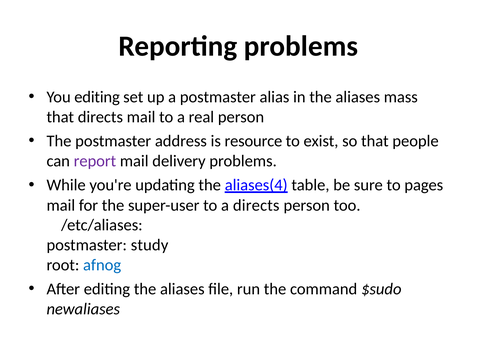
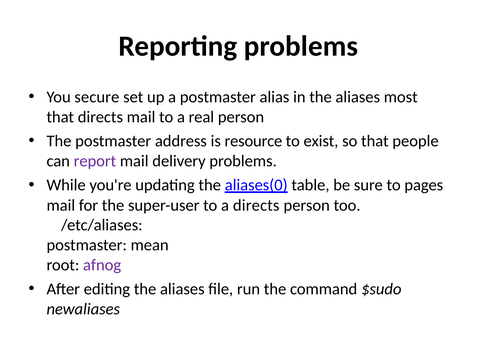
You editing: editing -> secure
mass: mass -> most
aliases(4: aliases(4 -> aliases(0
study: study -> mean
afnog colour: blue -> purple
